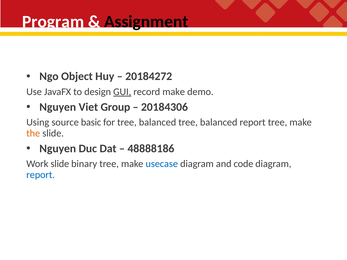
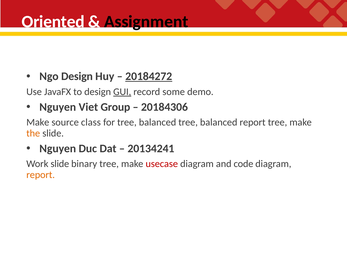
Program: Program -> Oriented
Ngo Object: Object -> Design
20184272 underline: none -> present
record make: make -> some
Using at (38, 122): Using -> Make
basic: basic -> class
48888186: 48888186 -> 20134241
usecase colour: blue -> red
report at (41, 175) colour: blue -> orange
